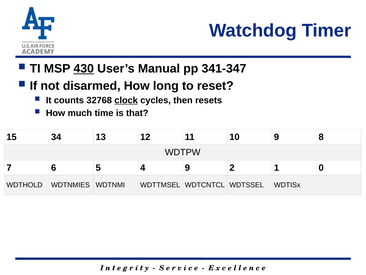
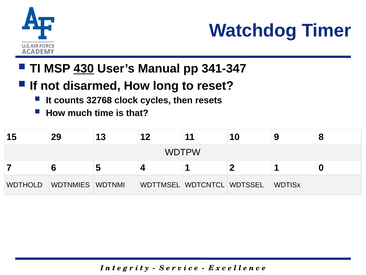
clock underline: present -> none
34: 34 -> 29
4 9: 9 -> 1
